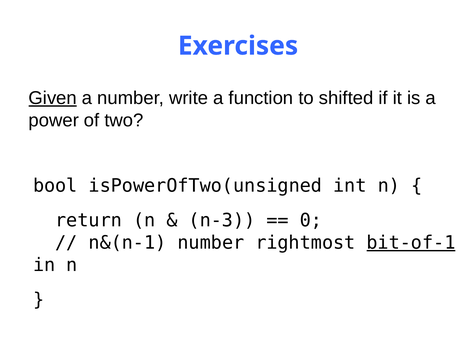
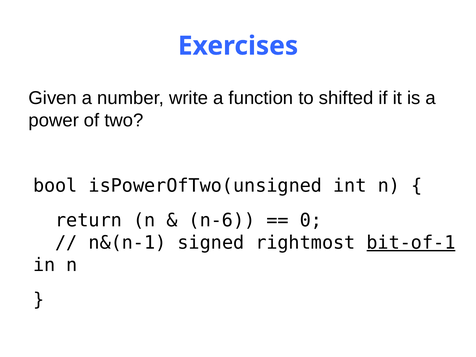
Given underline: present -> none
n-3: n-3 -> n-6
n&(n-1 number: number -> signed
